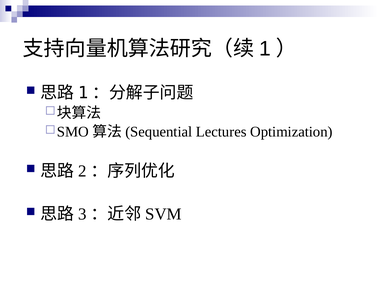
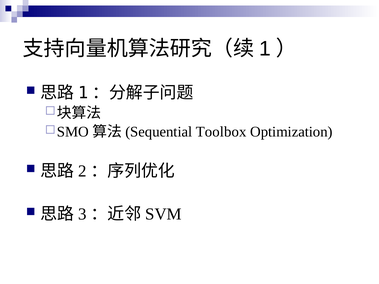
Lectures: Lectures -> Toolbox
